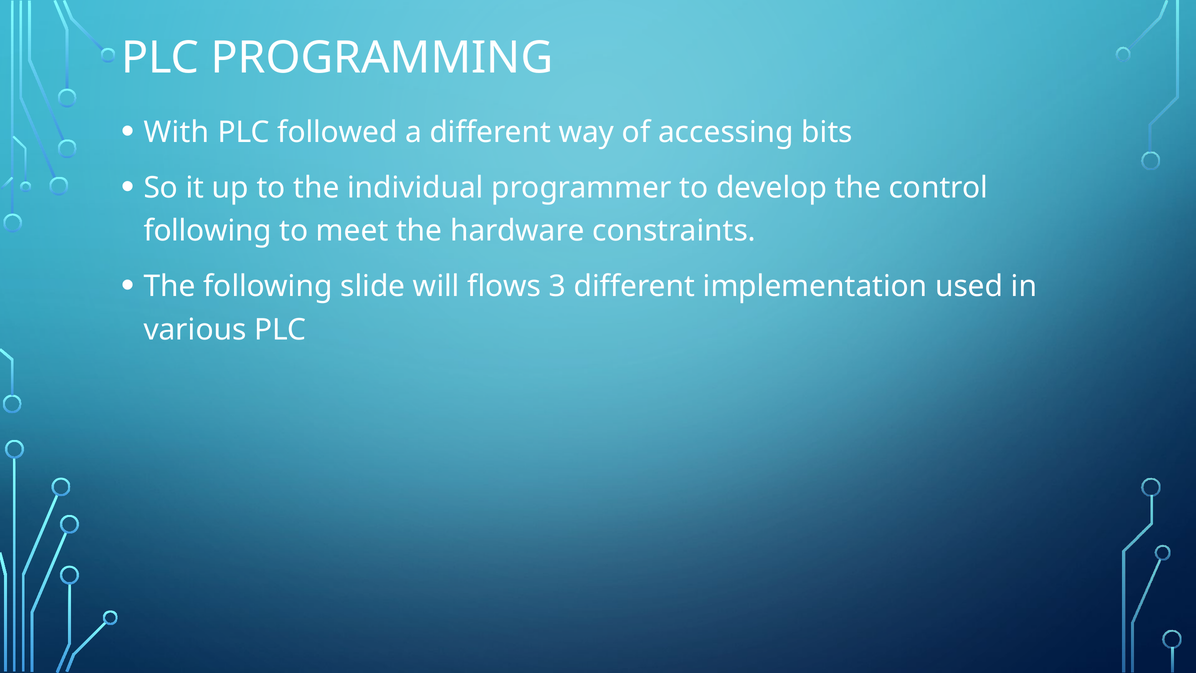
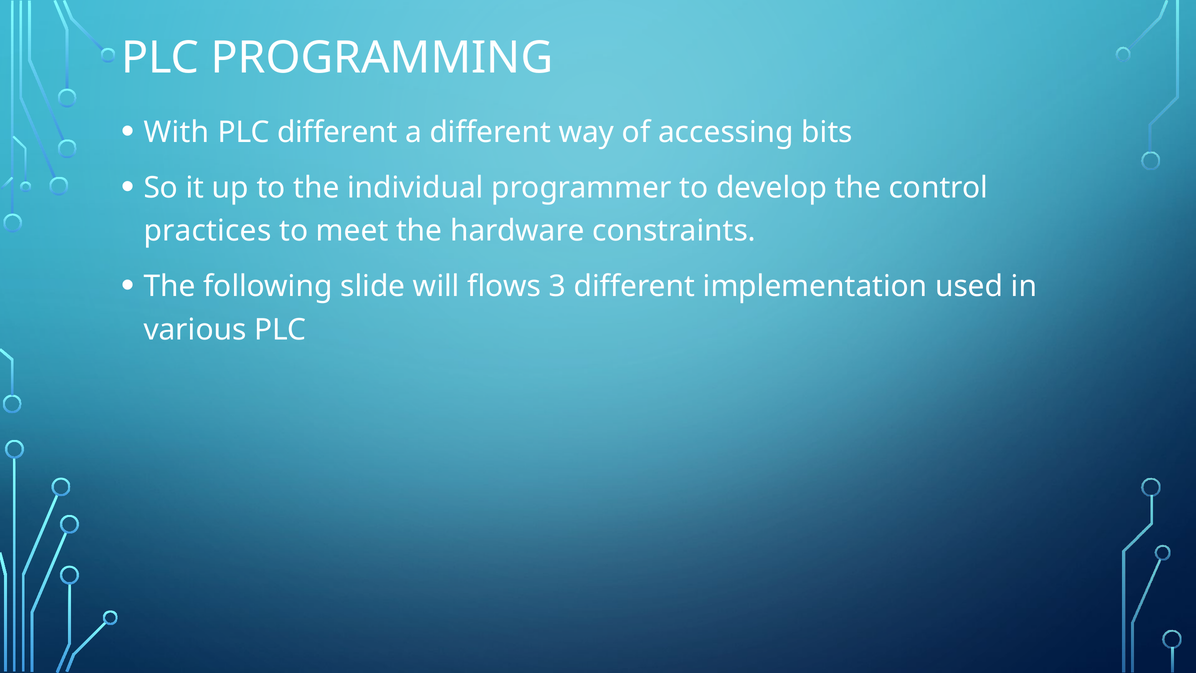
PLC followed: followed -> different
following at (208, 231): following -> practices
